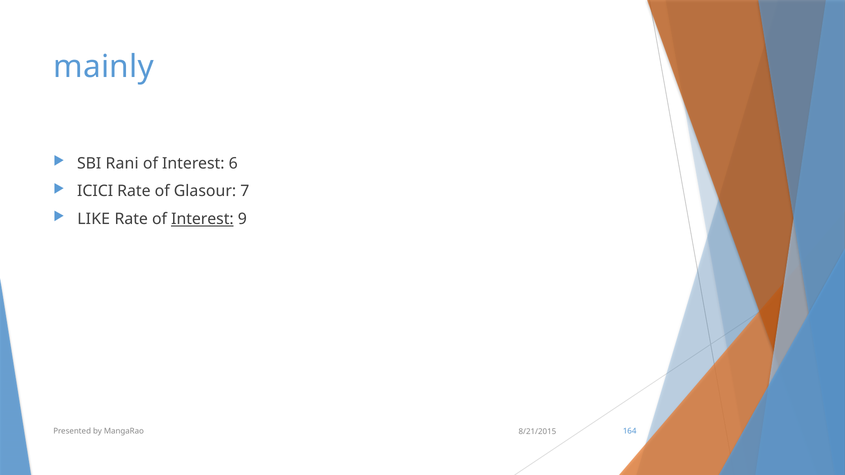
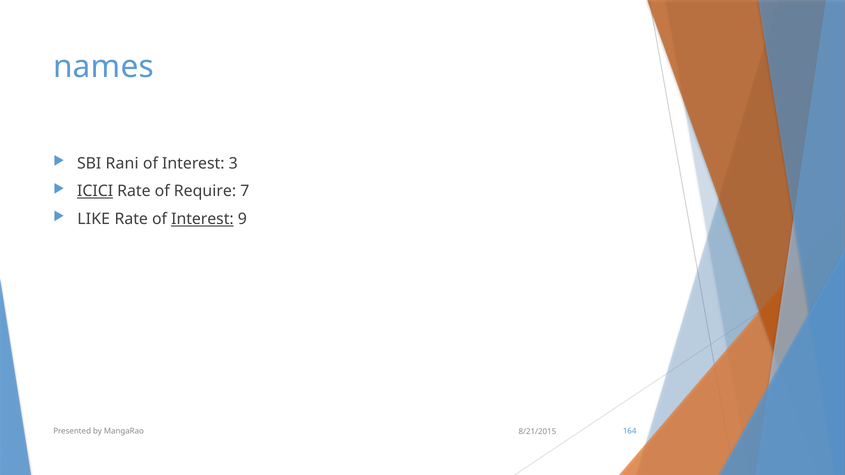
mainly: mainly -> names
6: 6 -> 3
ICICI underline: none -> present
Glasour: Glasour -> Require
